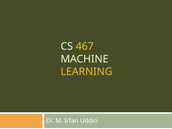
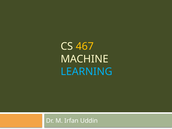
LEARNING colour: yellow -> light blue
